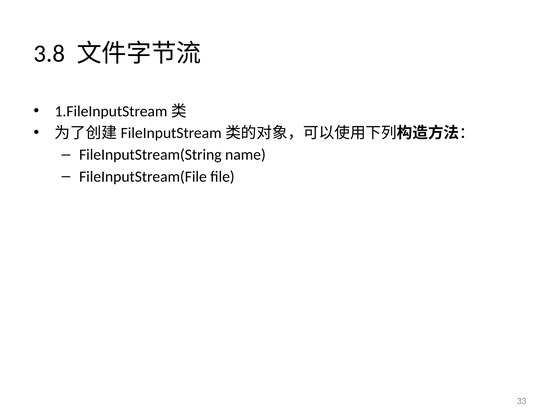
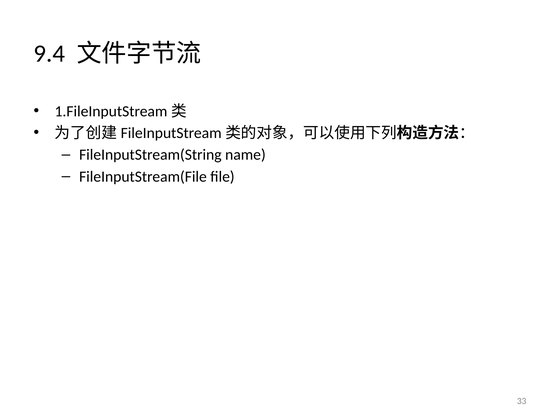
3.8: 3.8 -> 9.4
